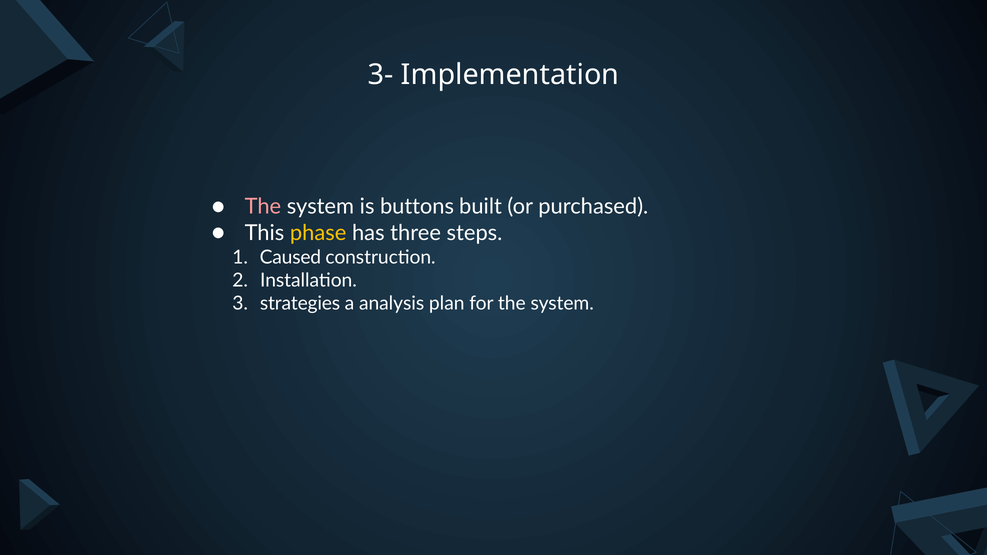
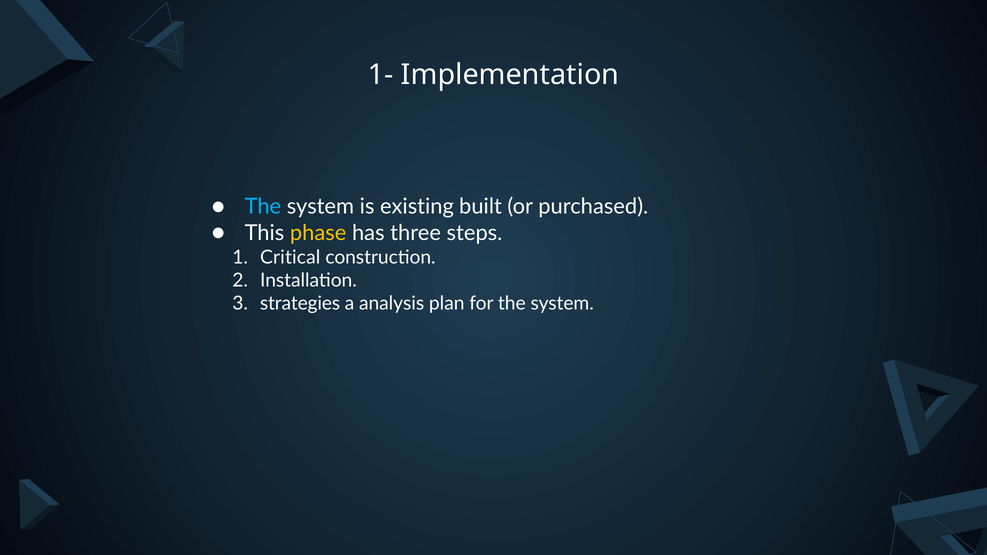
3-: 3- -> 1-
The at (263, 207) colour: pink -> light blue
buttons: buttons -> existing
Caused: Caused -> Critical
